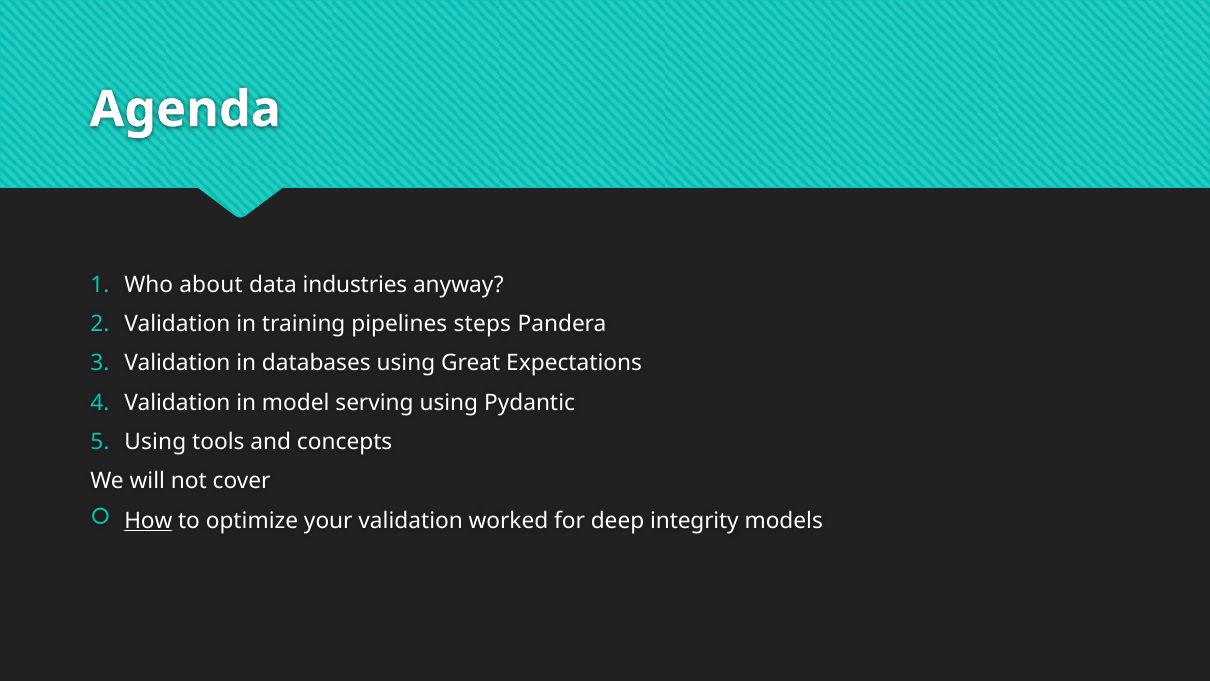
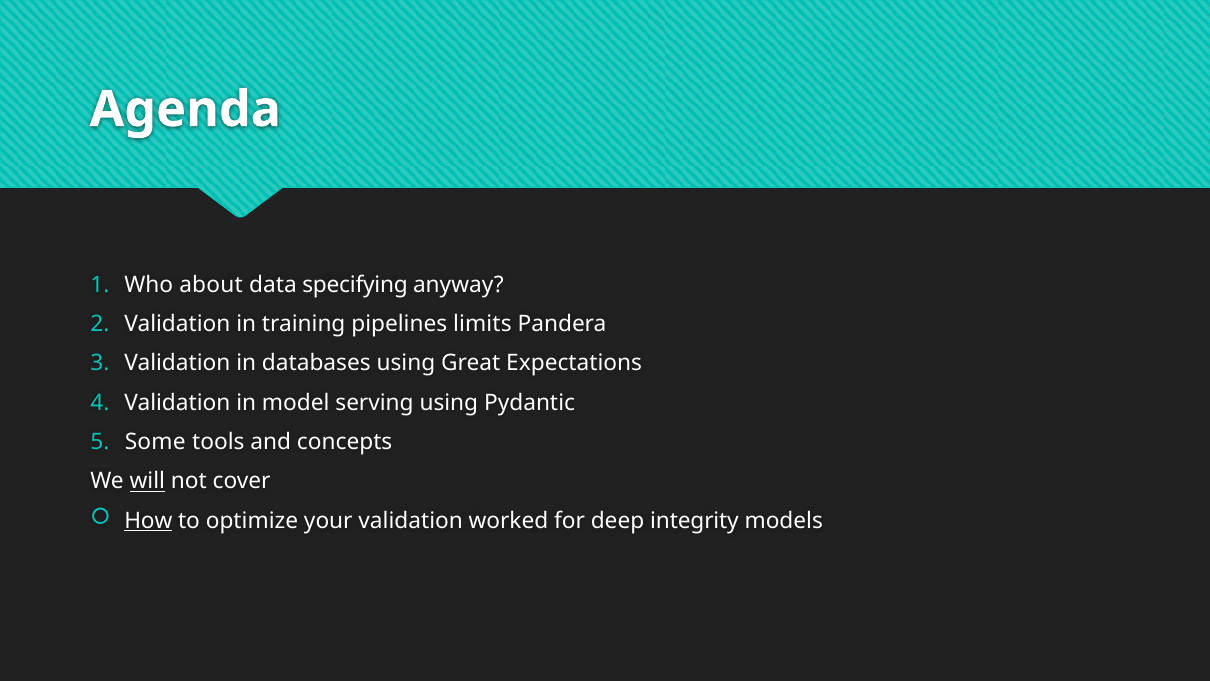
industries: industries -> specifying
steps: steps -> limits
Using at (155, 442): Using -> Some
will underline: none -> present
